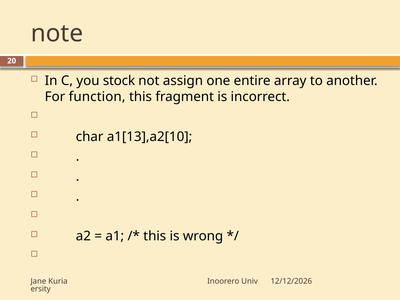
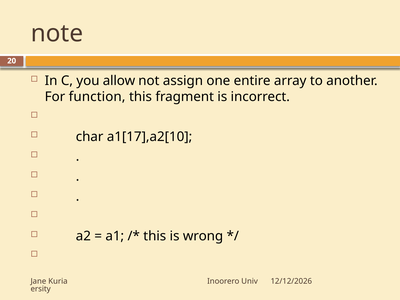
stock: stock -> allow
a1[13],a2[10: a1[13],a2[10 -> a1[17],a2[10
